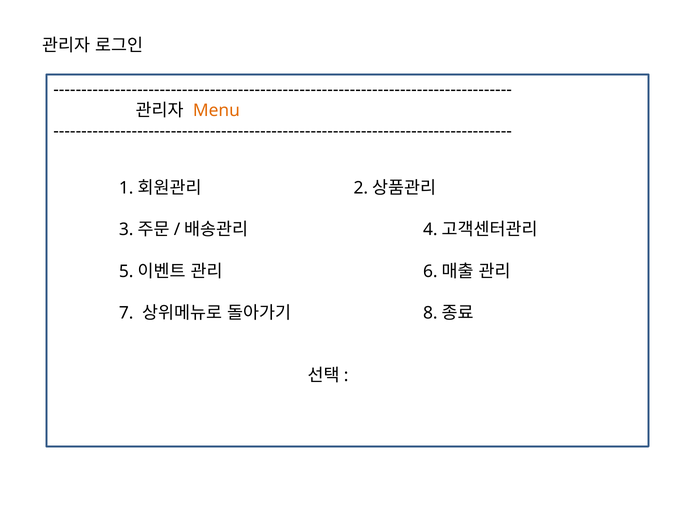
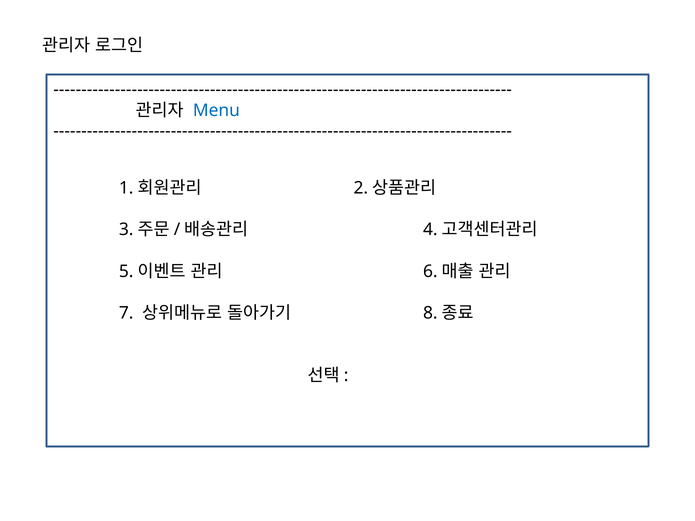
Menu colour: orange -> blue
